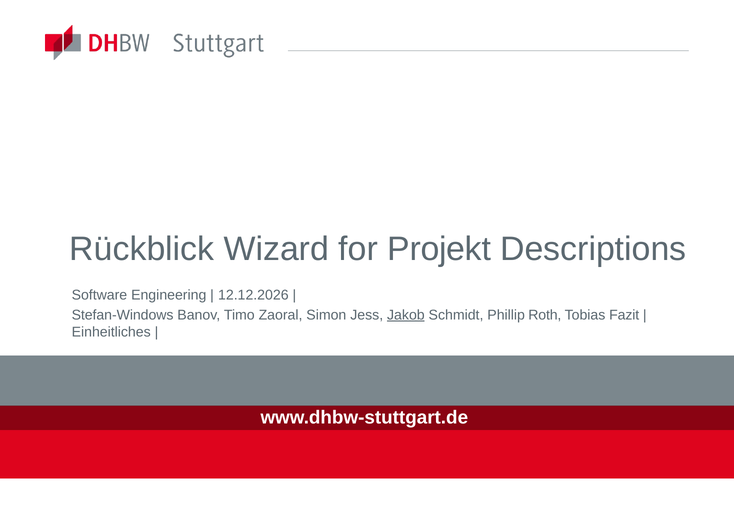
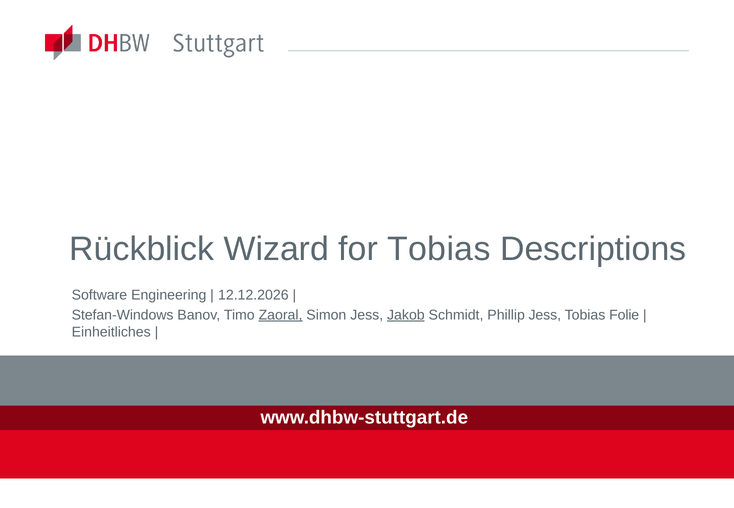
for Projekt: Projekt -> Tobias
Zaoral underline: none -> present
Phillip Roth: Roth -> Jess
Fazit: Fazit -> Folie
